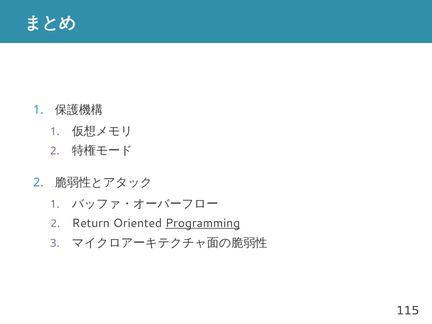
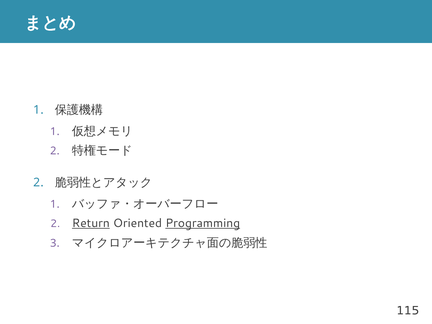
Return underline: none -> present
